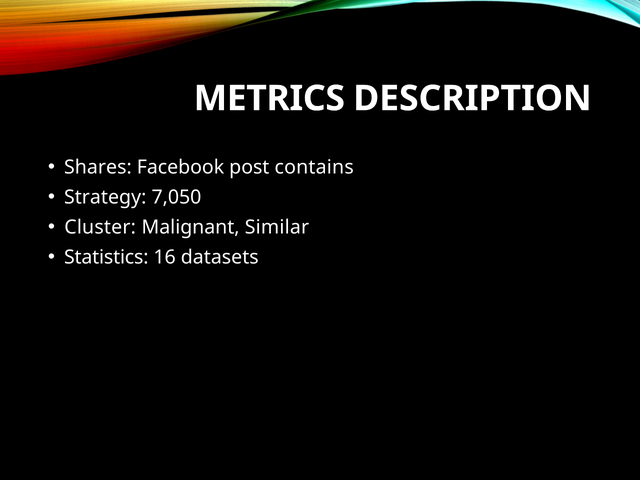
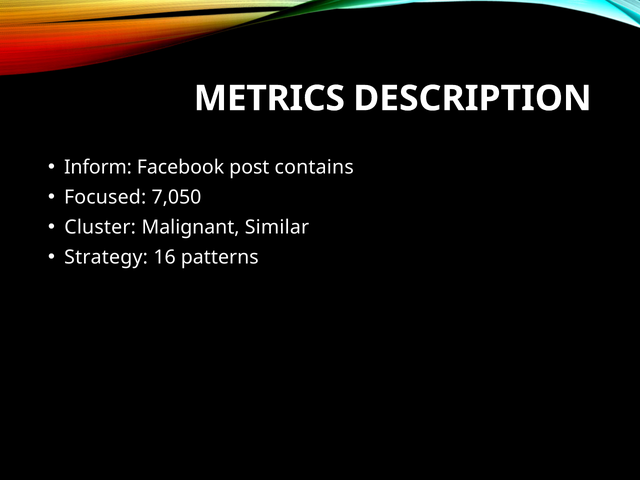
Shares: Shares -> Inform
Strategy: Strategy -> Focused
Statistics: Statistics -> Strategy
datasets: datasets -> patterns
